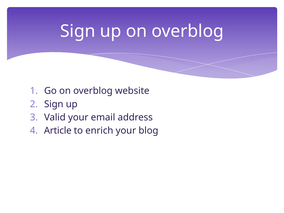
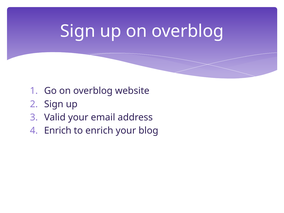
Article at (58, 131): Article -> Enrich
